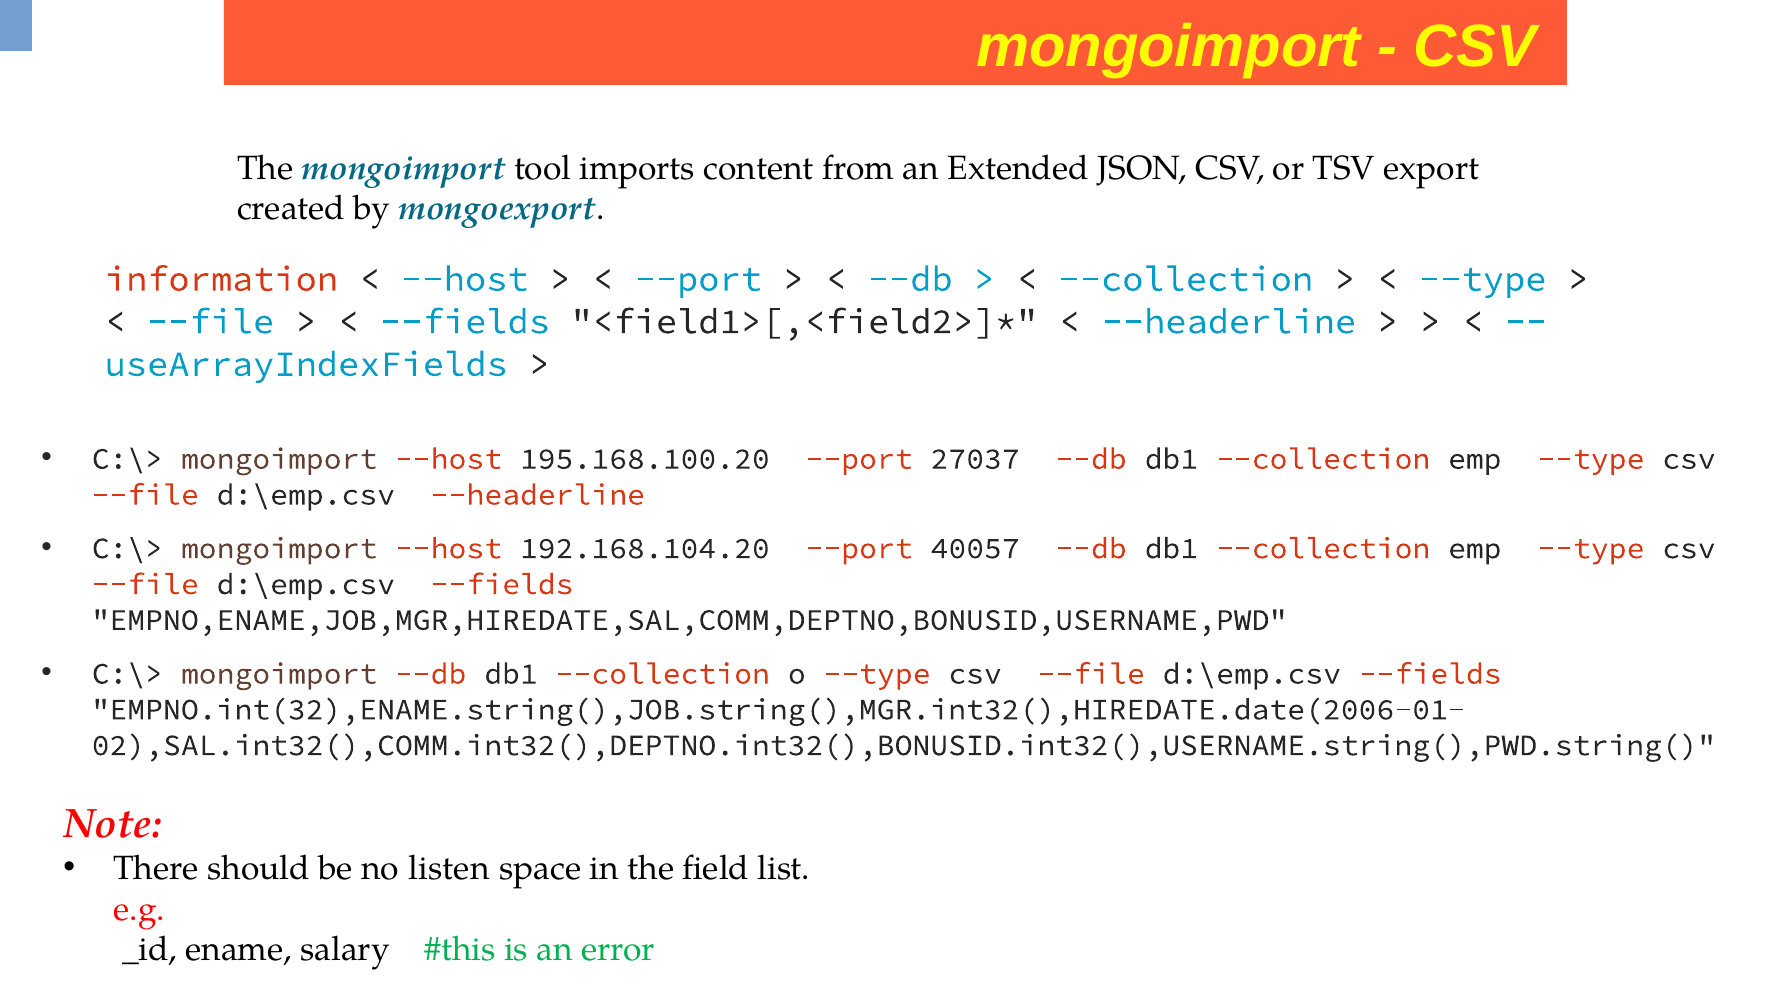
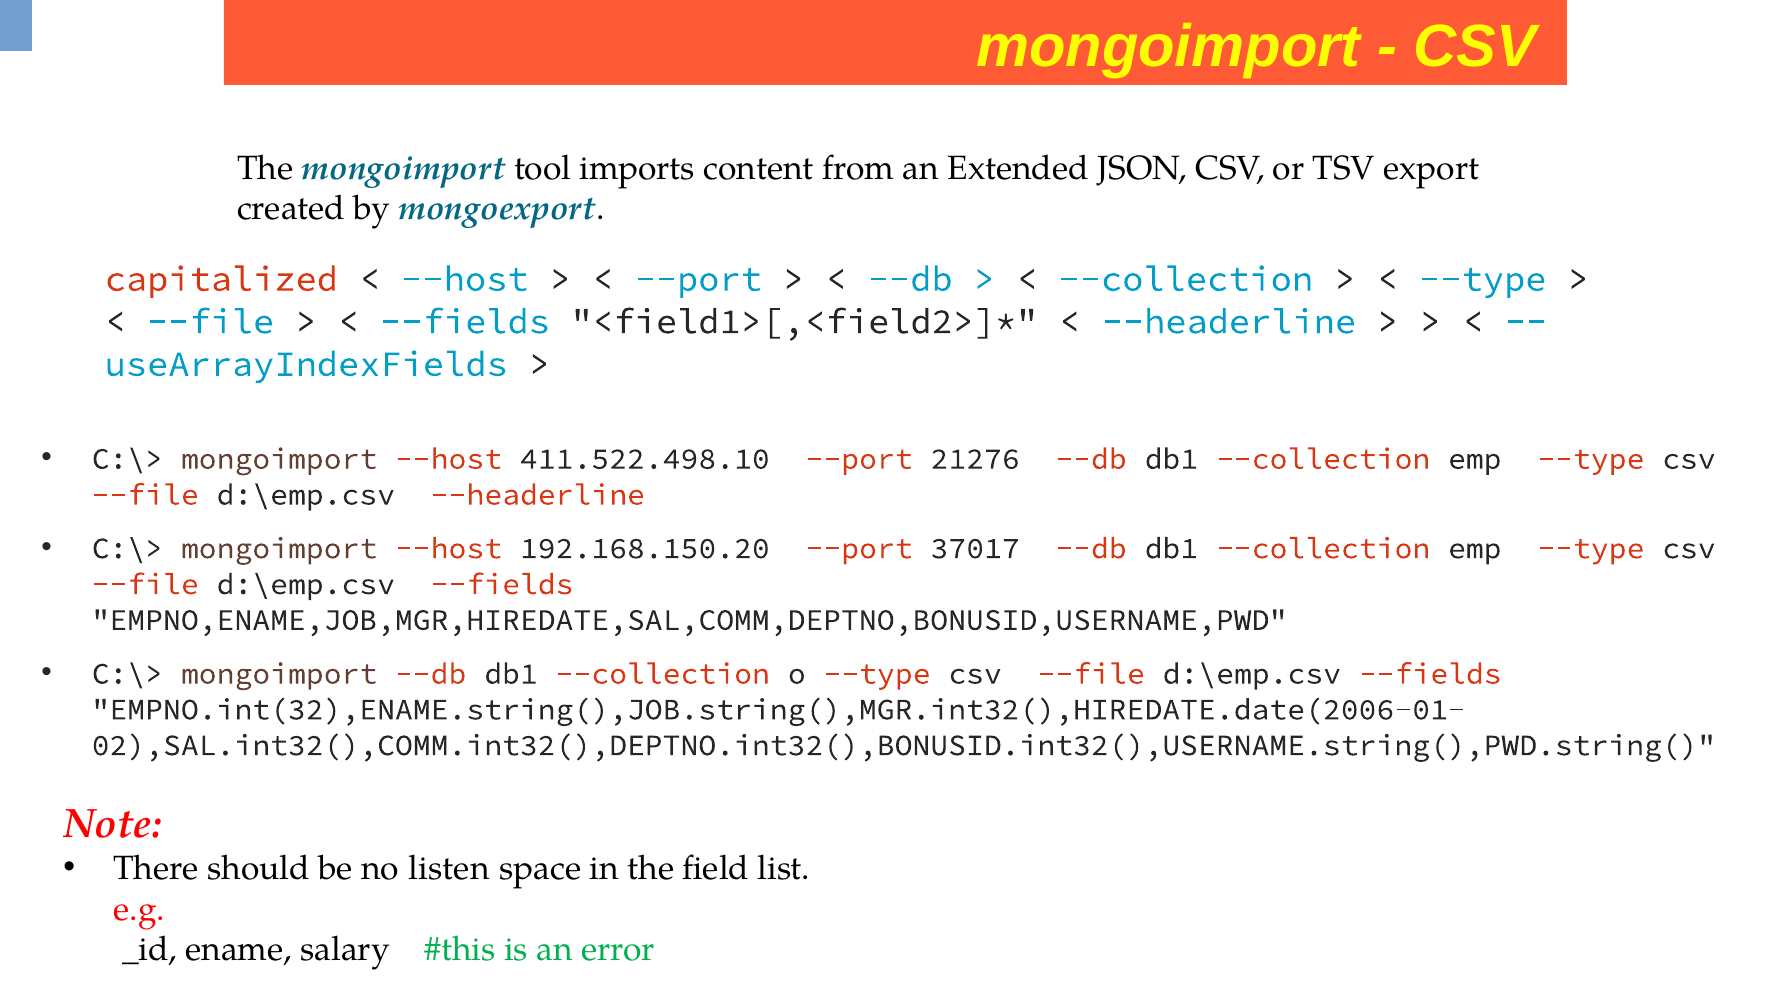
information: information -> capitalized
195.168.100.20: 195.168.100.20 -> 411.522.498.10
27037: 27037 -> 21276
192.168.104.20: 192.168.104.20 -> 192.168.150.20
40057: 40057 -> 37017
